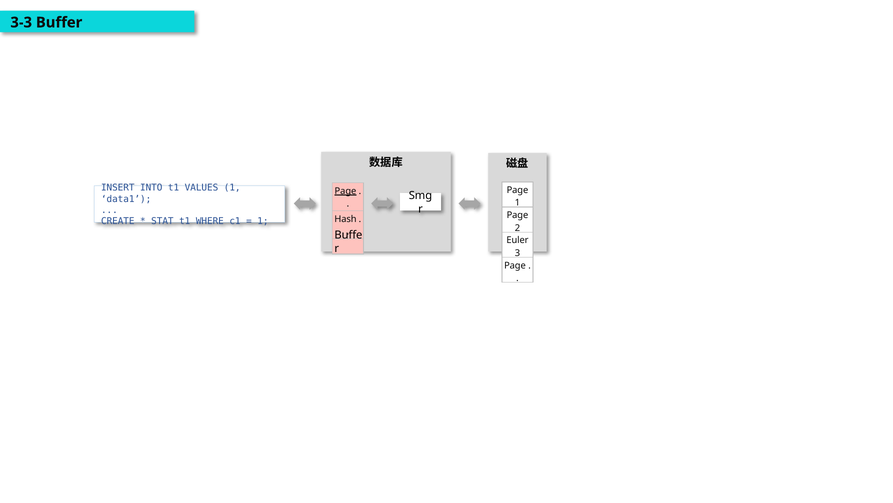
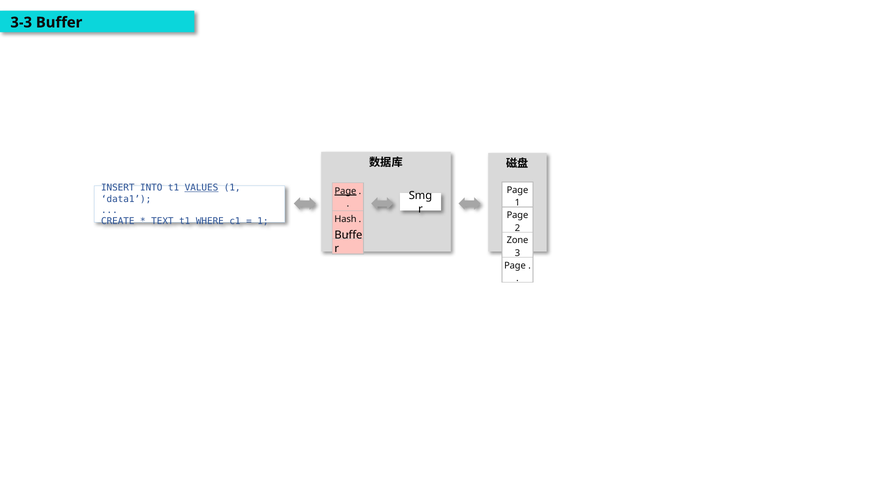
VALUES underline: none -> present
STAT: STAT -> TEXT
Euler: Euler -> Zone
